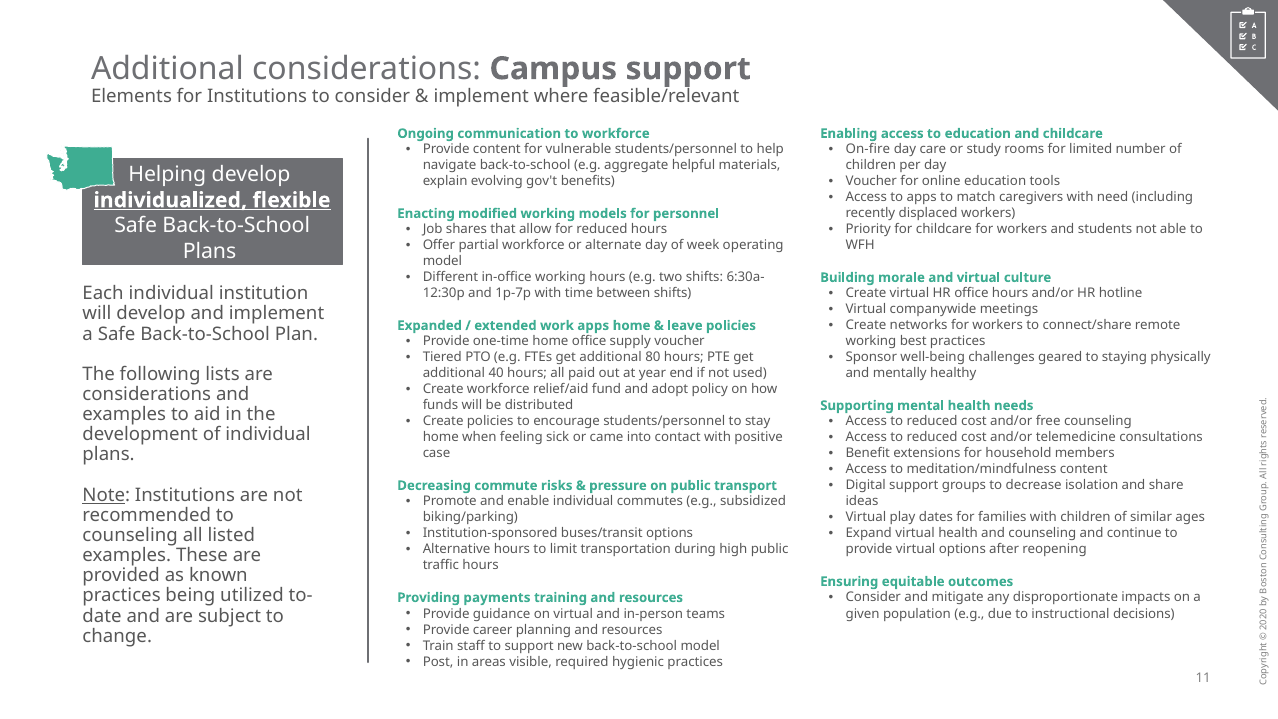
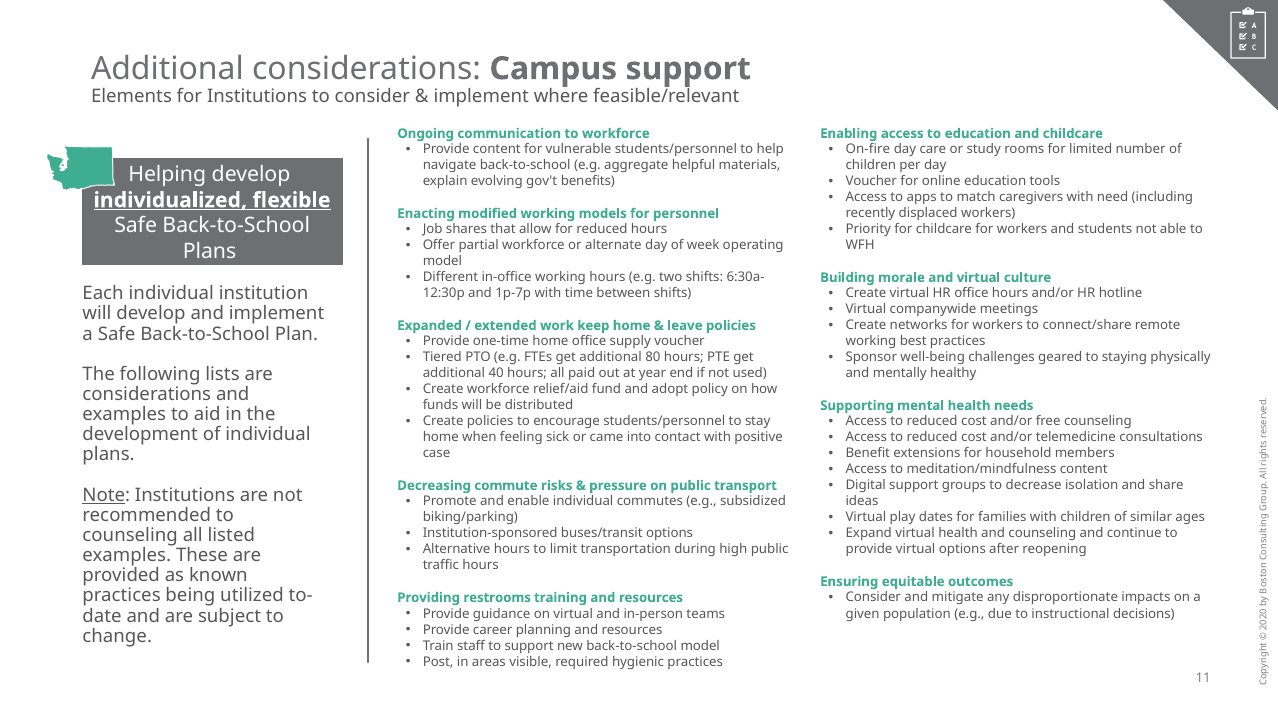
work apps: apps -> keep
payments: payments -> restrooms
